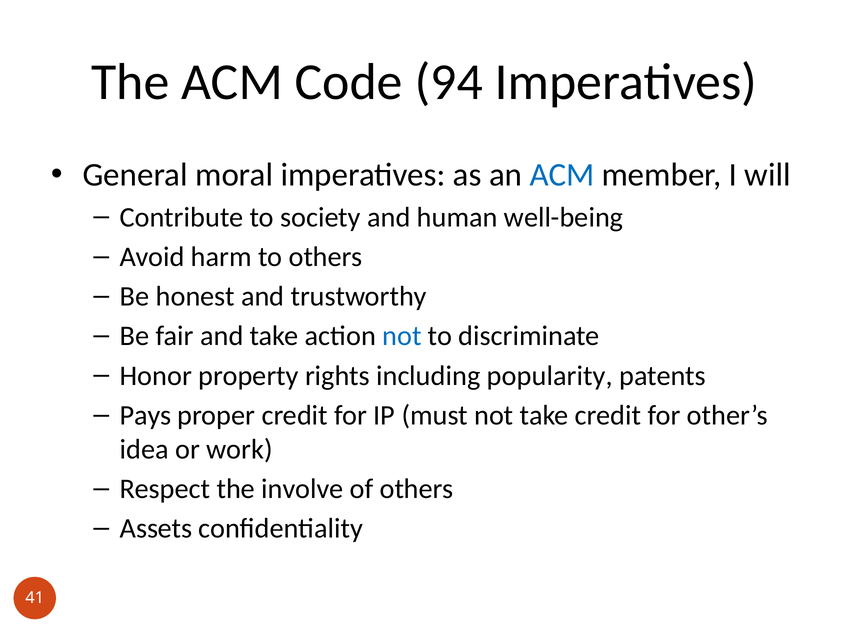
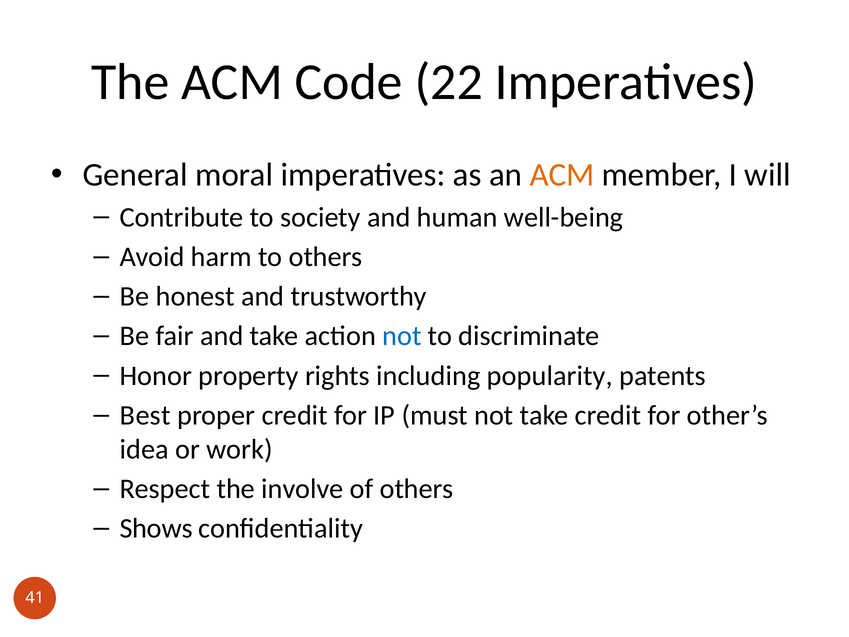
94: 94 -> 22
ACM at (562, 175) colour: blue -> orange
Pays: Pays -> Best
Assets: Assets -> Shows
